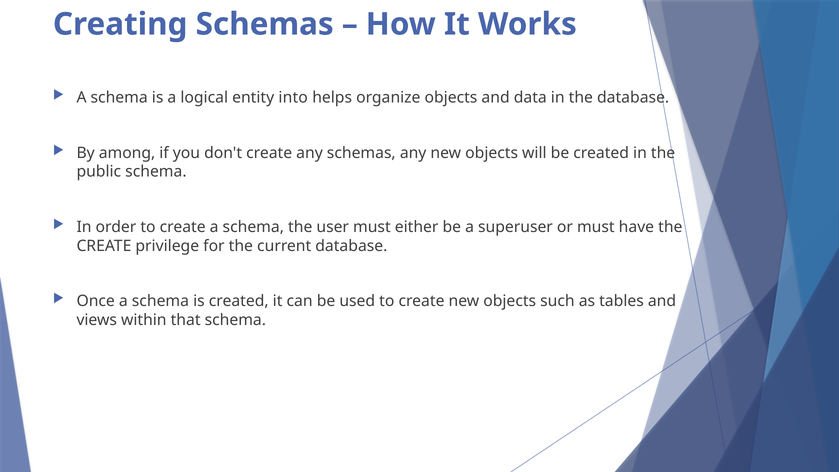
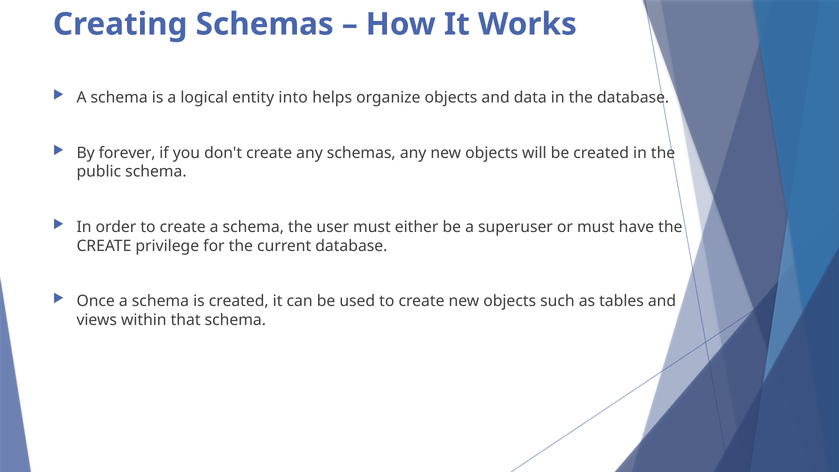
among: among -> forever
